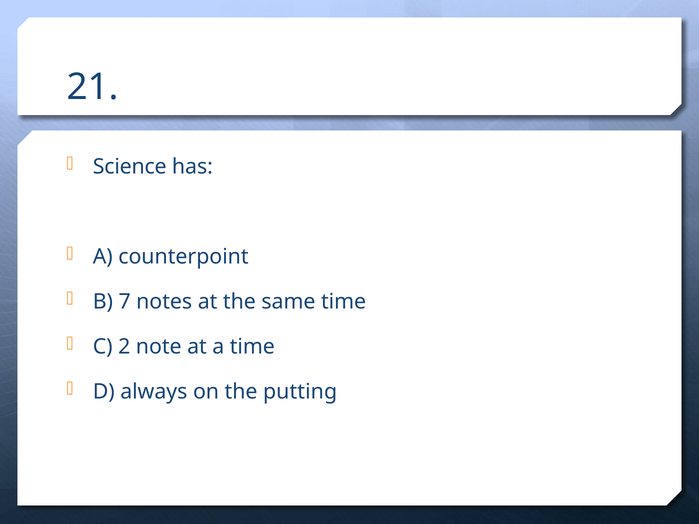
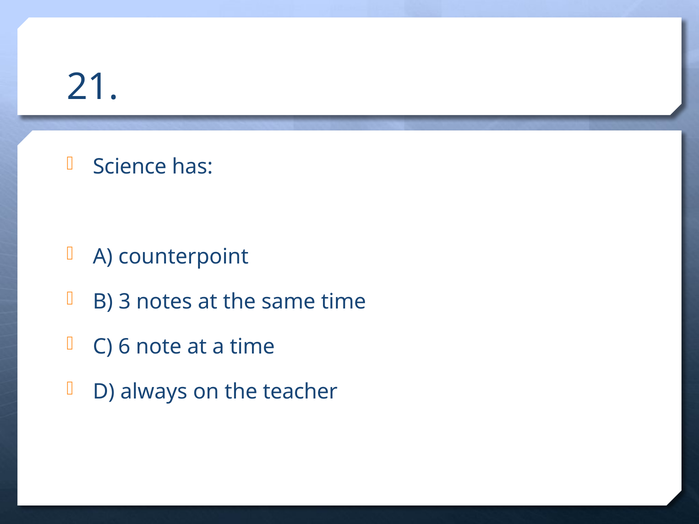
7: 7 -> 3
2: 2 -> 6
putting: putting -> teacher
